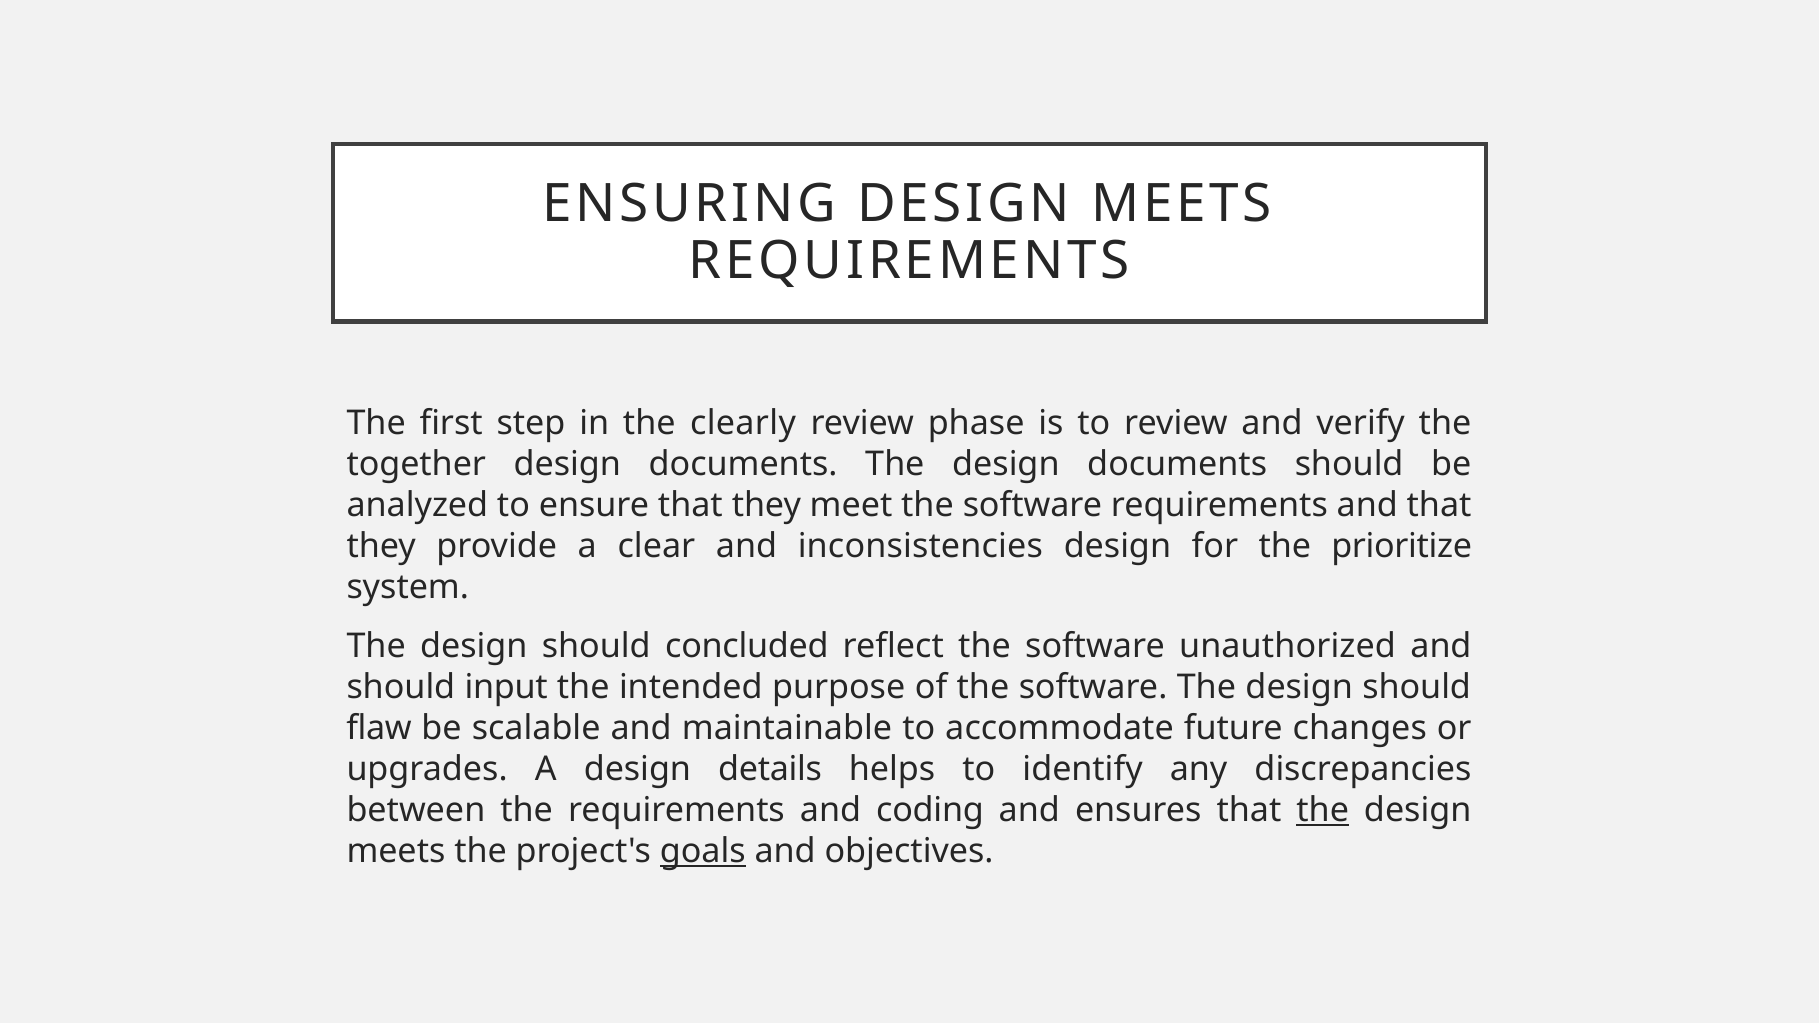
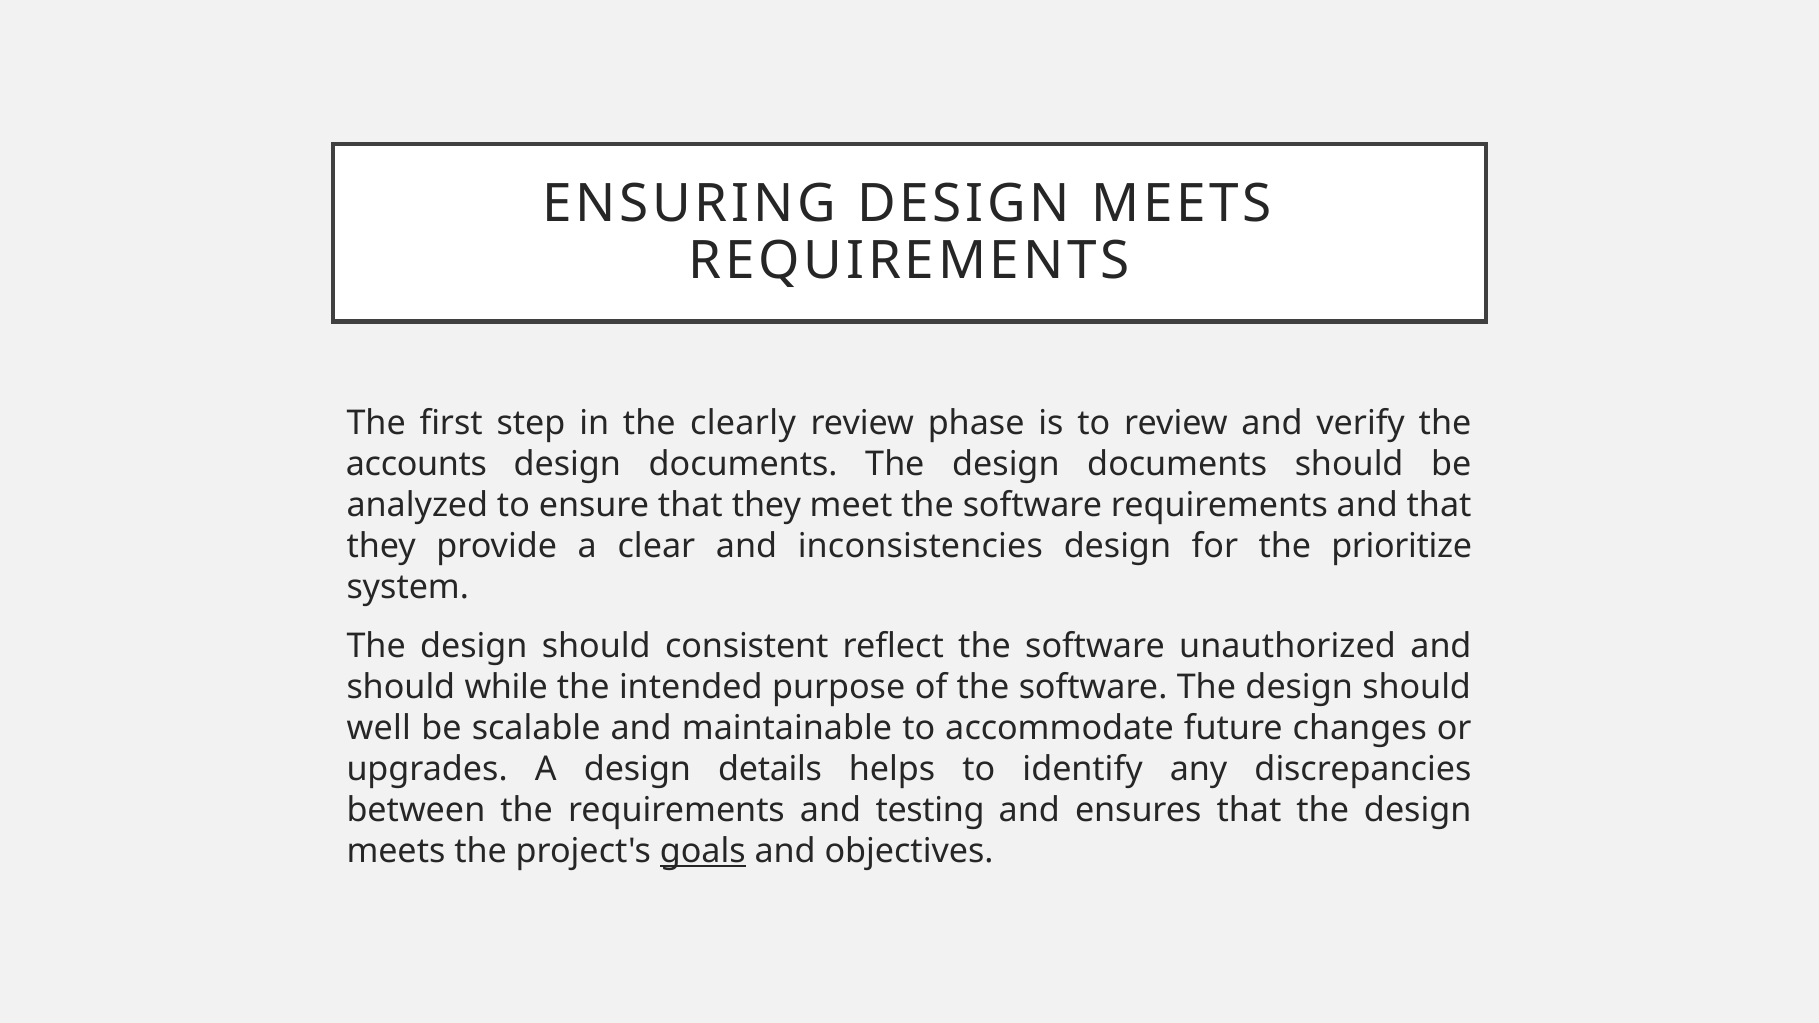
together: together -> accounts
concluded: concluded -> consistent
input: input -> while
flaw: flaw -> well
coding: coding -> testing
the at (1323, 811) underline: present -> none
